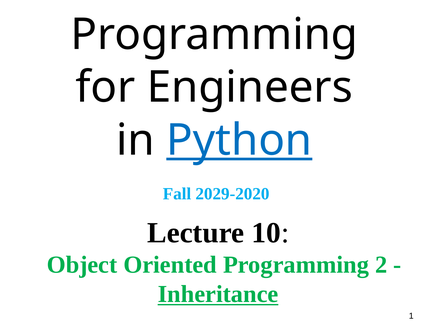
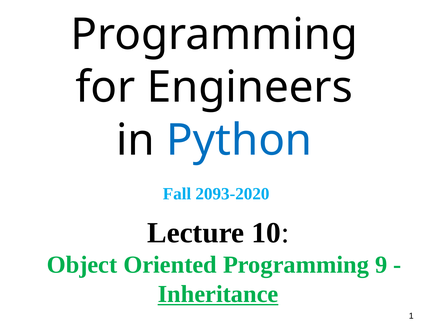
Python underline: present -> none
2029-2020: 2029-2020 -> 2093-2020
2: 2 -> 9
